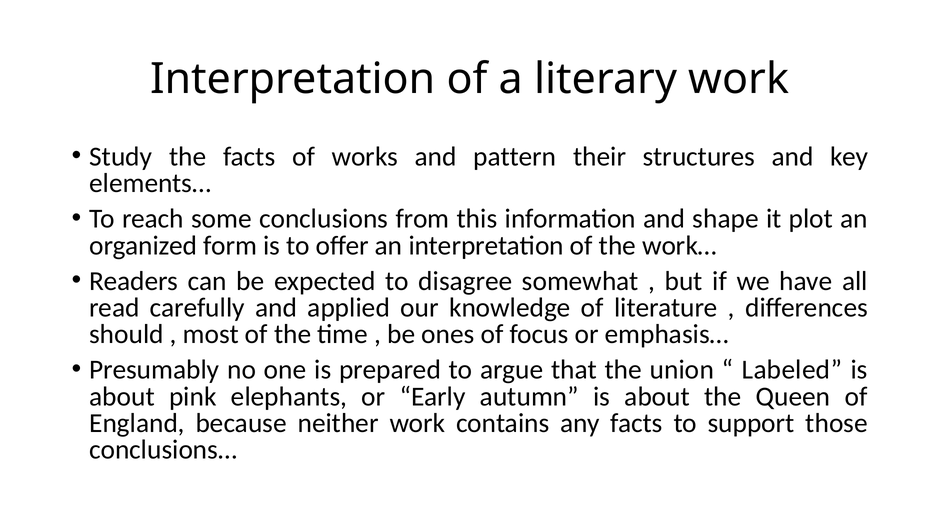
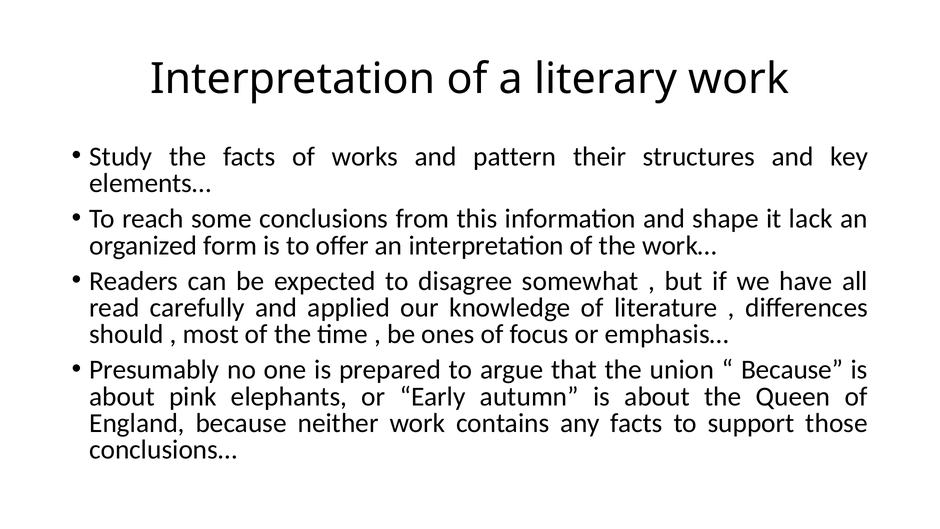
plot: plot -> lack
Labeled at (792, 370): Labeled -> Because
